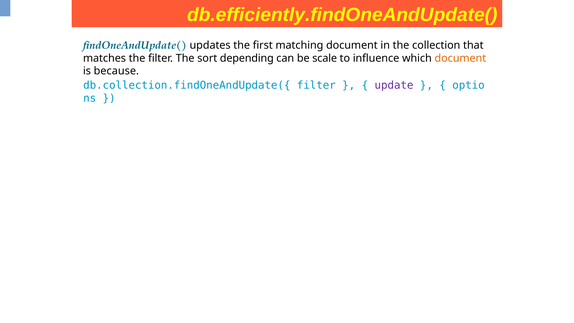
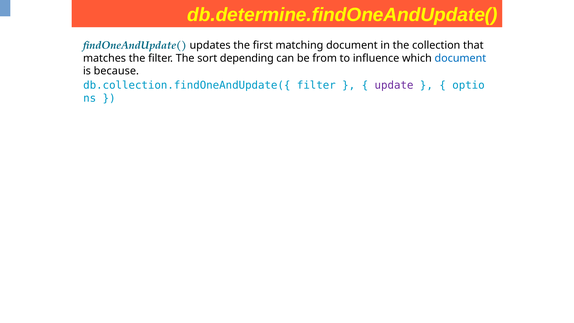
db.efficiently.findOneAndUpdate(: db.efficiently.findOneAndUpdate( -> db.determine.findOneAndUpdate(
scale: scale -> from
document at (460, 58) colour: orange -> blue
